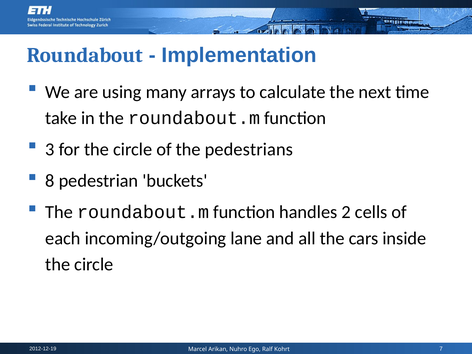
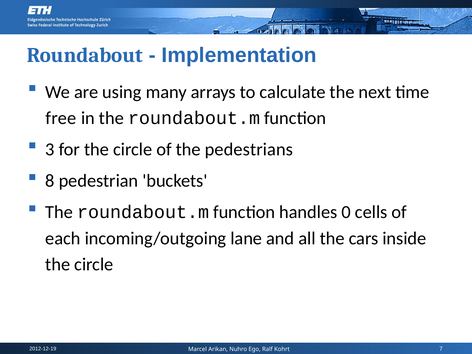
take: take -> free
2: 2 -> 0
